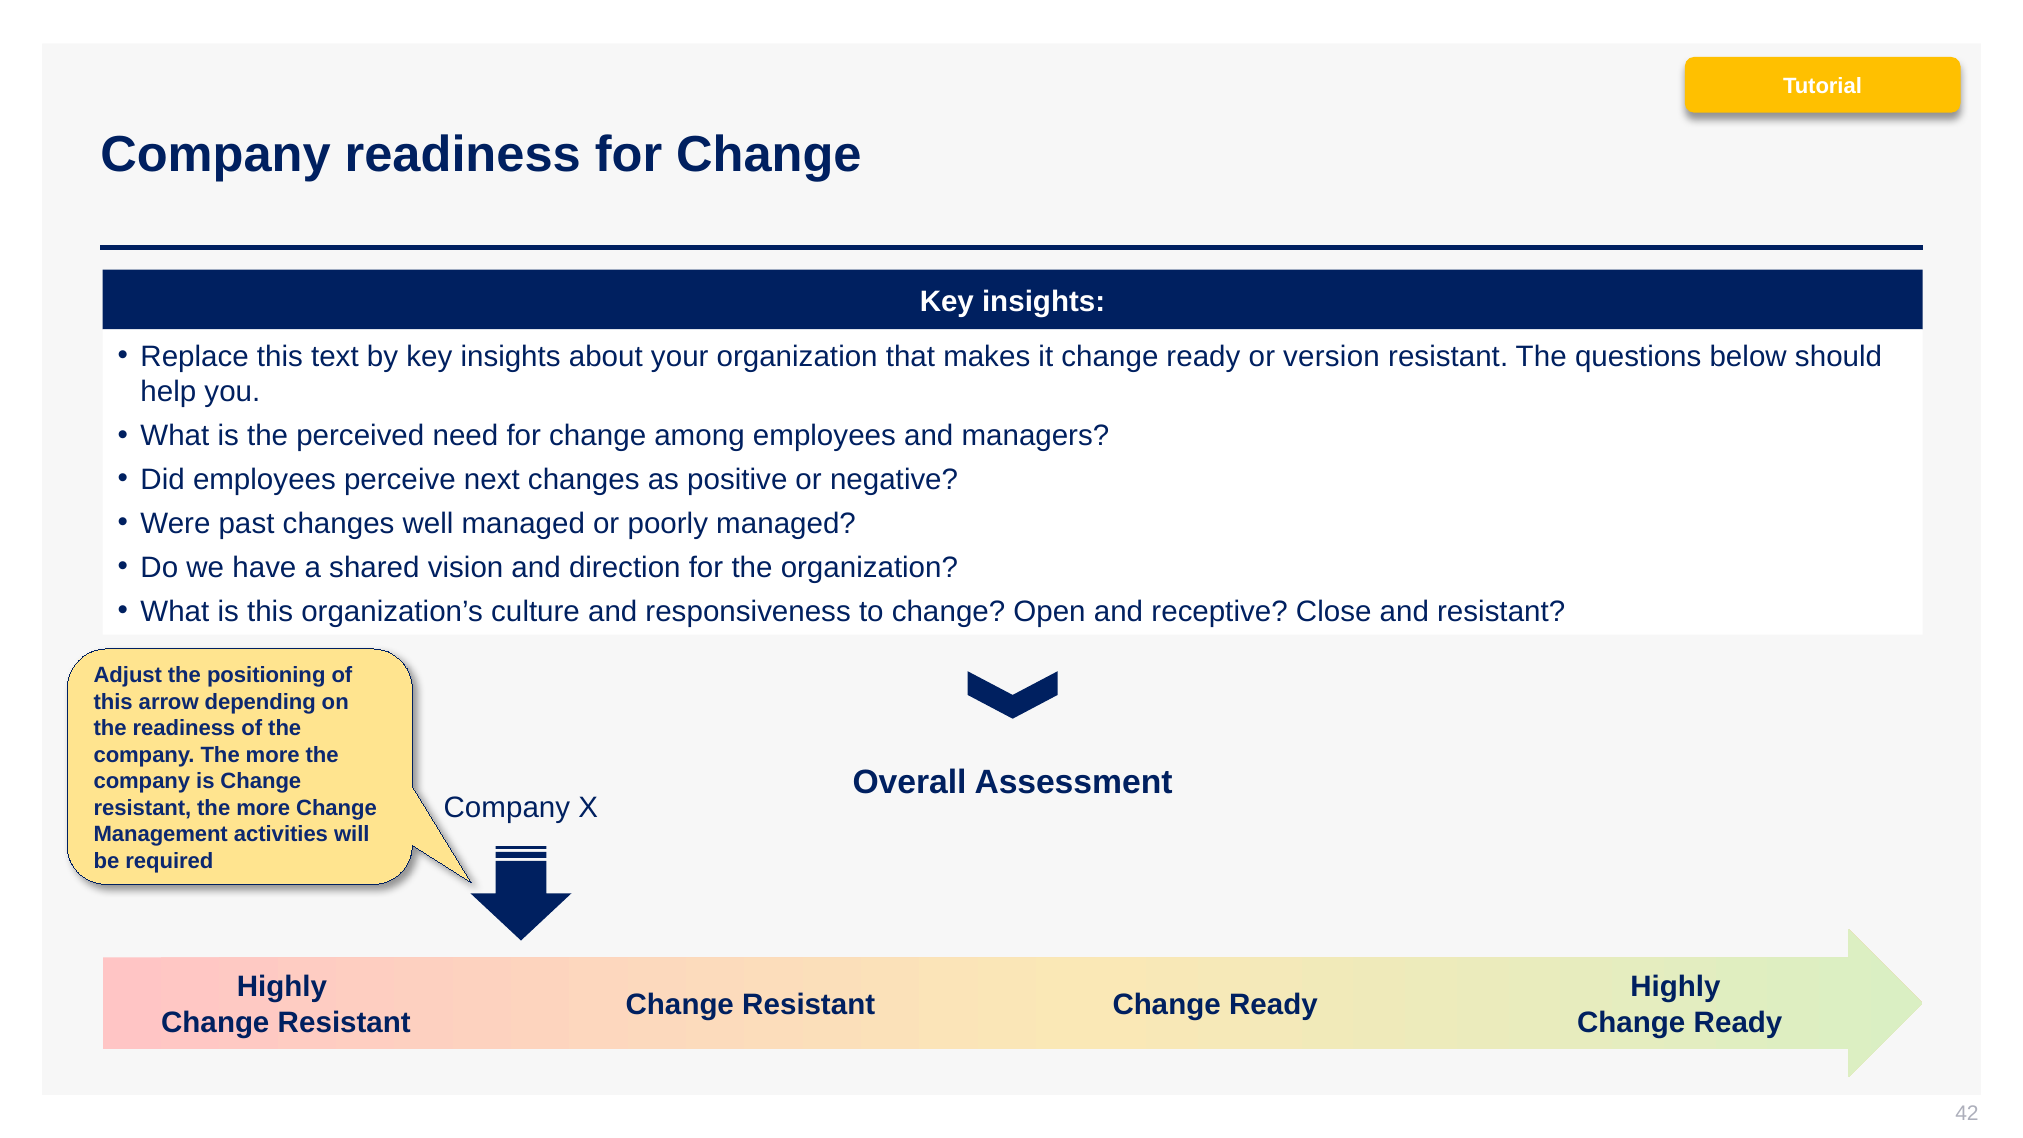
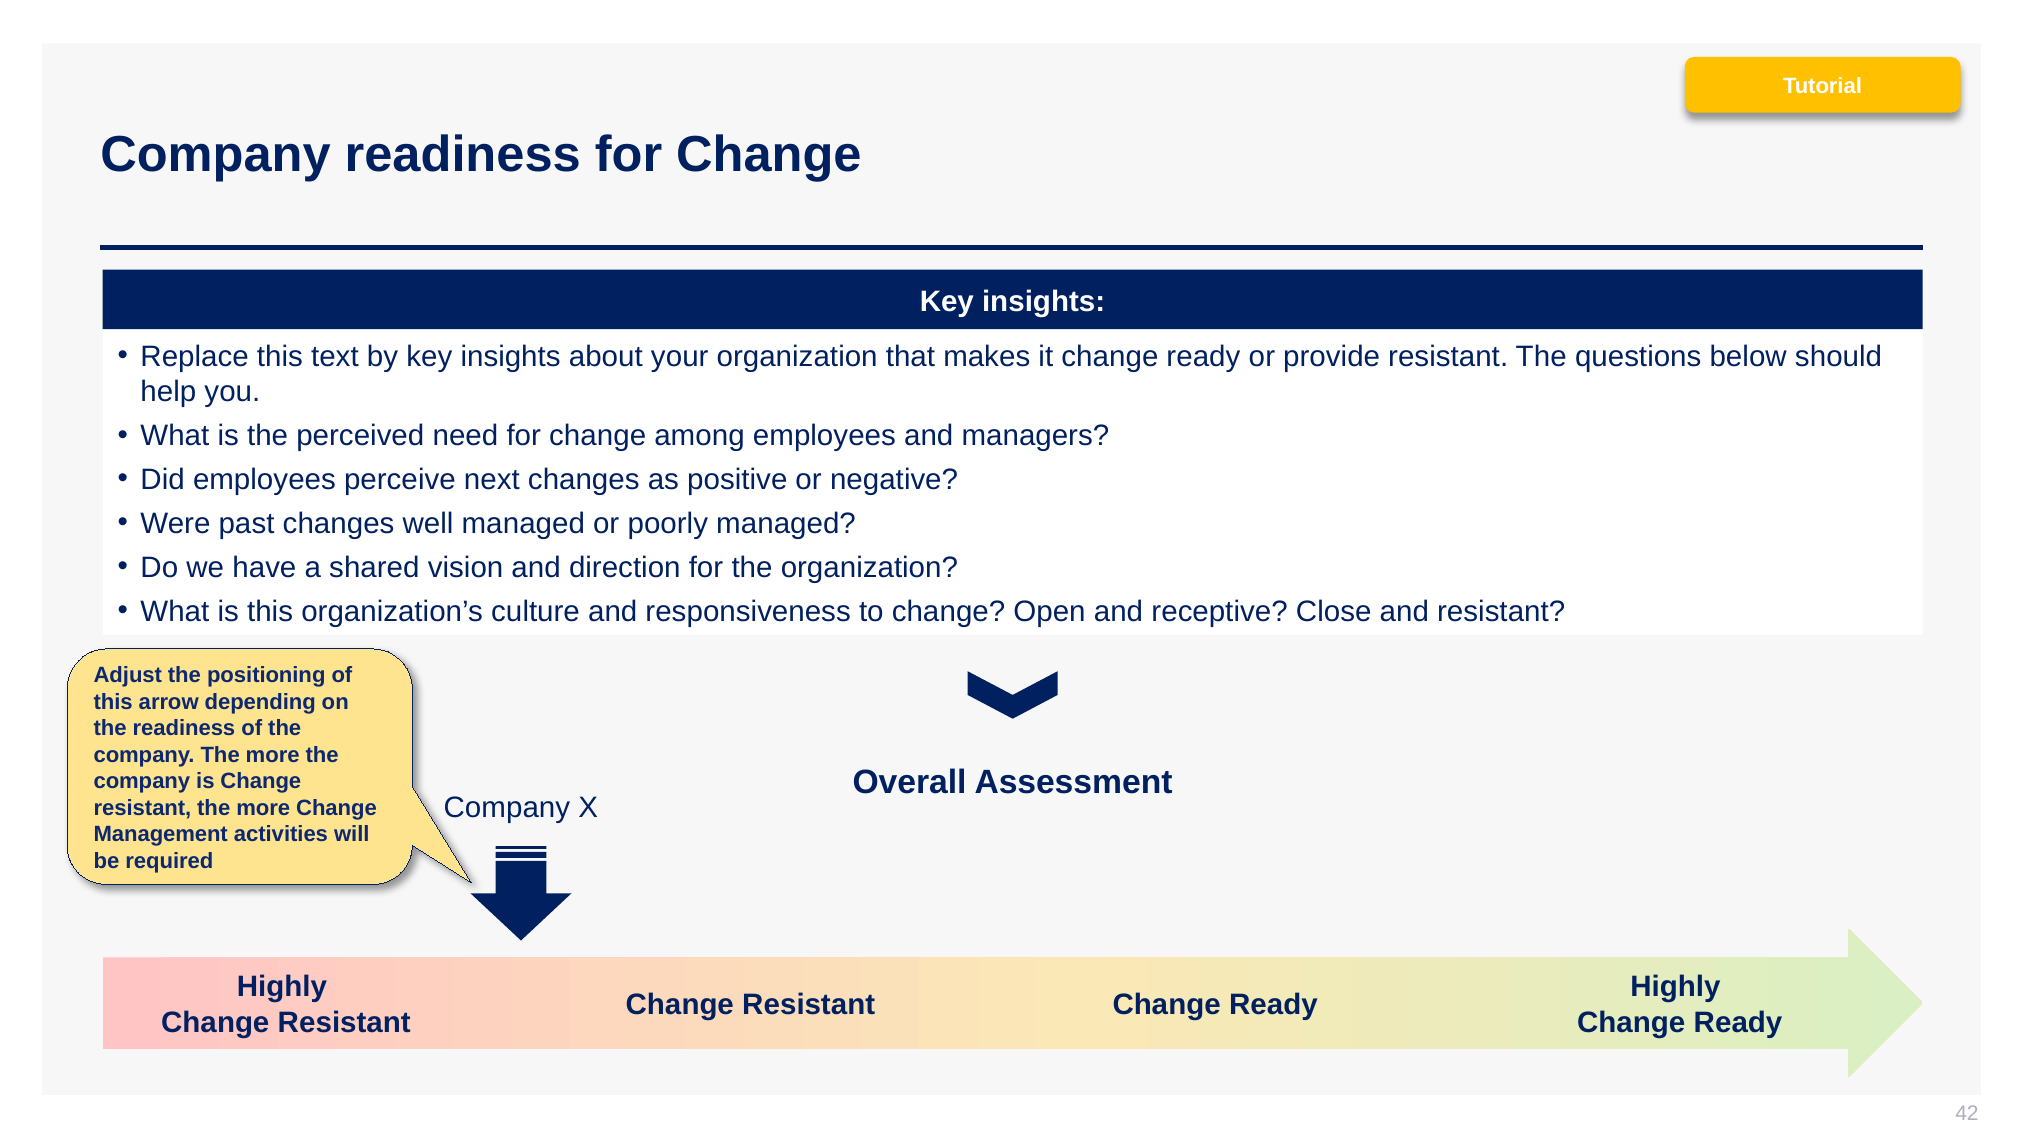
version: version -> provide
